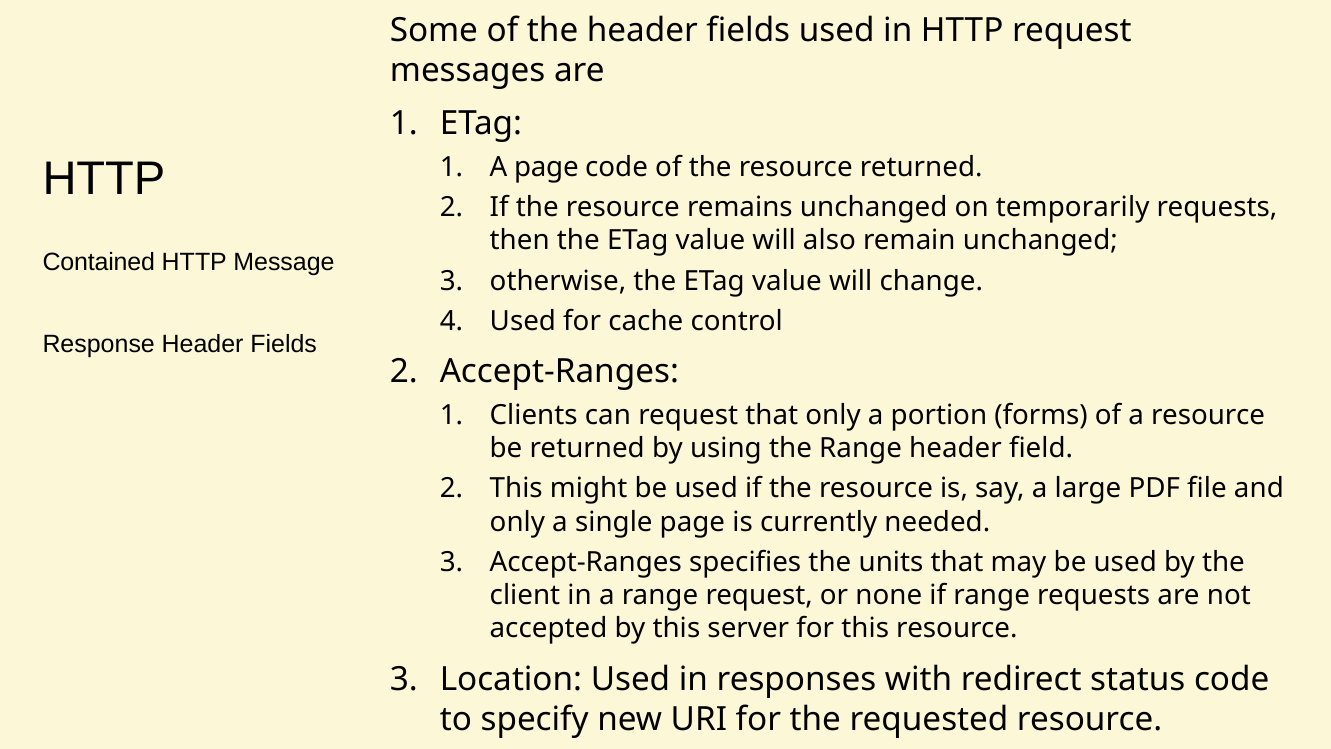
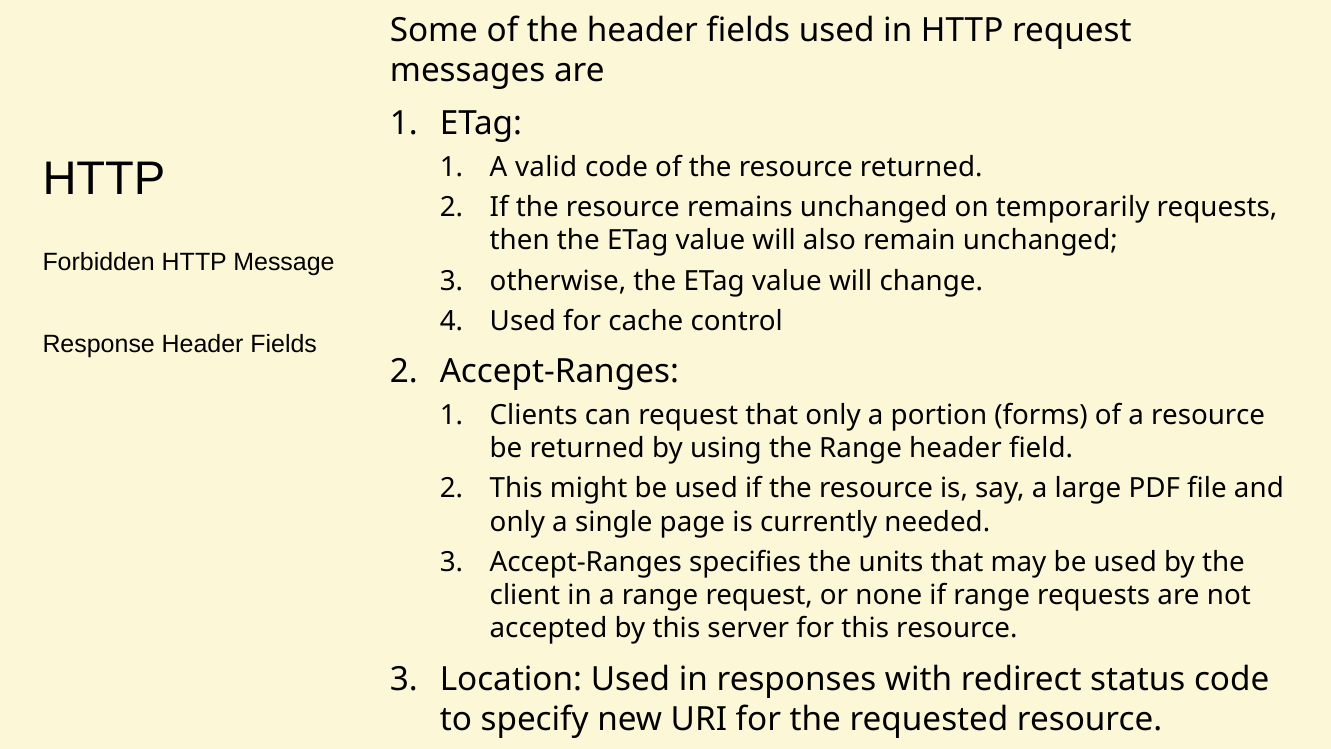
A page: page -> valid
Contained: Contained -> Forbidden
